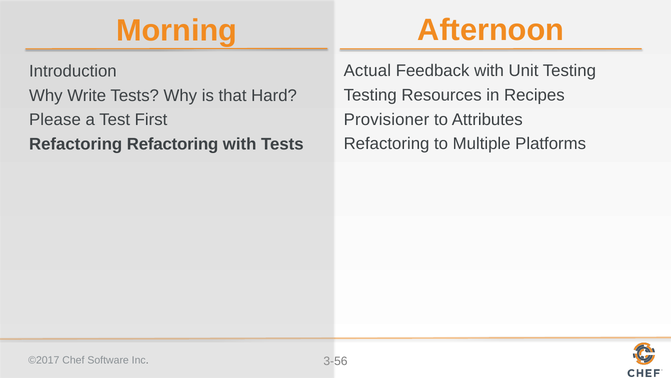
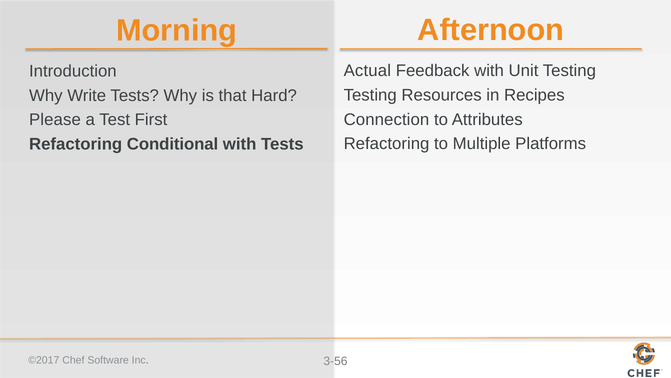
Provisioner: Provisioner -> Connection
Refactoring Refactoring: Refactoring -> Conditional
